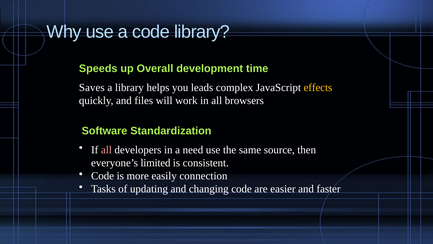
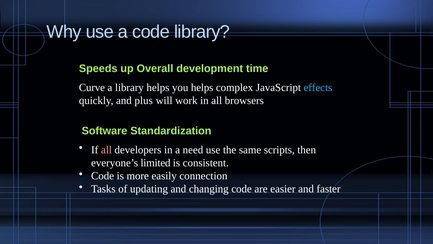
Saves: Saves -> Curve
you leads: leads -> helps
effects colour: yellow -> light blue
files: files -> plus
source: source -> scripts
